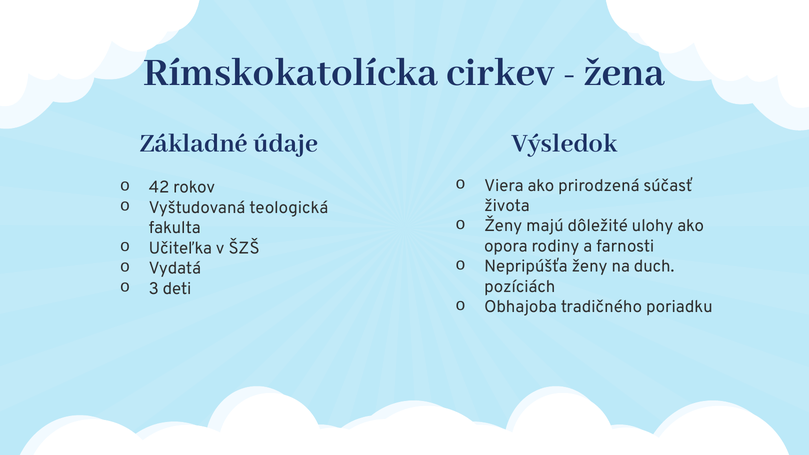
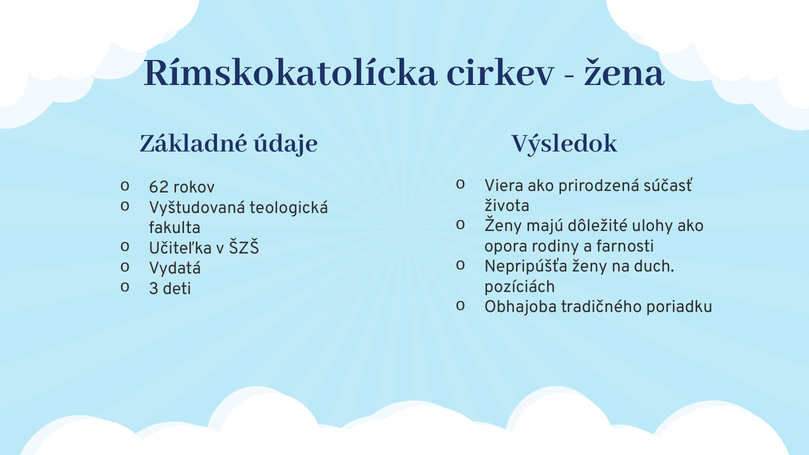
42: 42 -> 62
